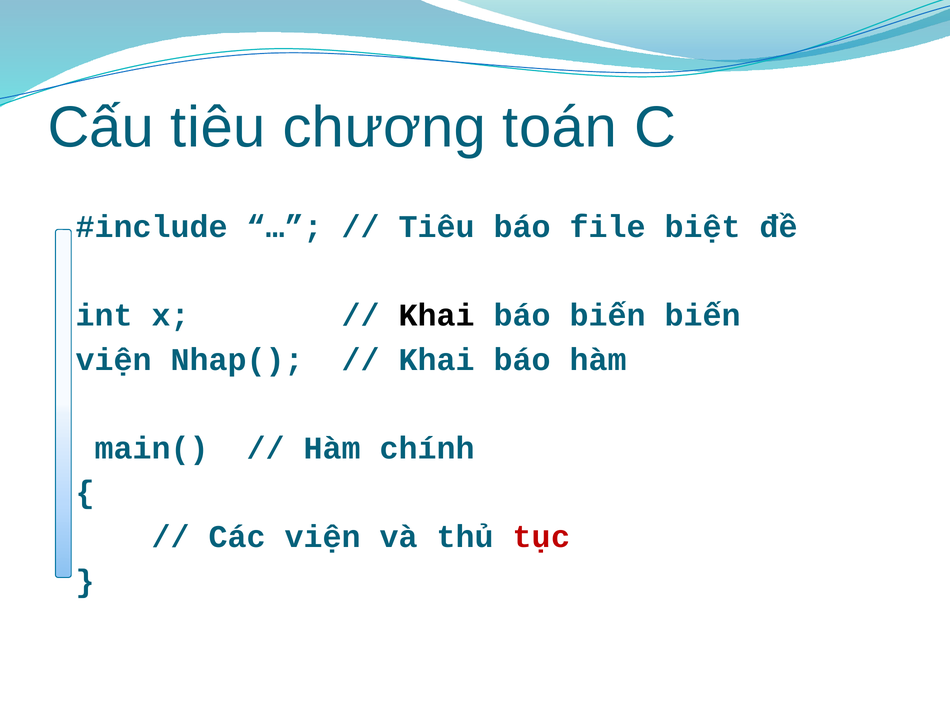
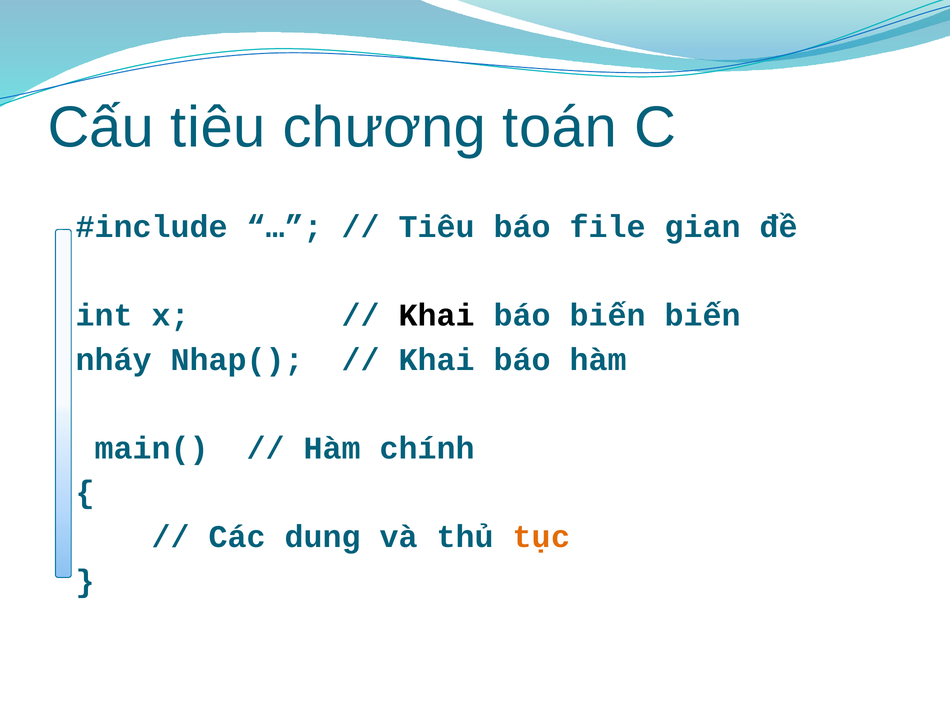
biệt: biệt -> gian
viện at (114, 360): viện -> nháy
viện at (323, 537): viện -> dung
tục colour: red -> orange
